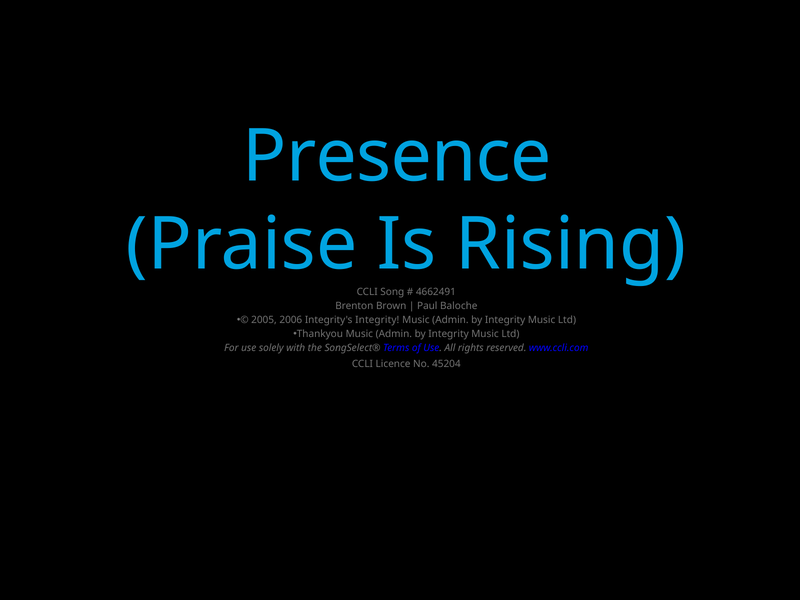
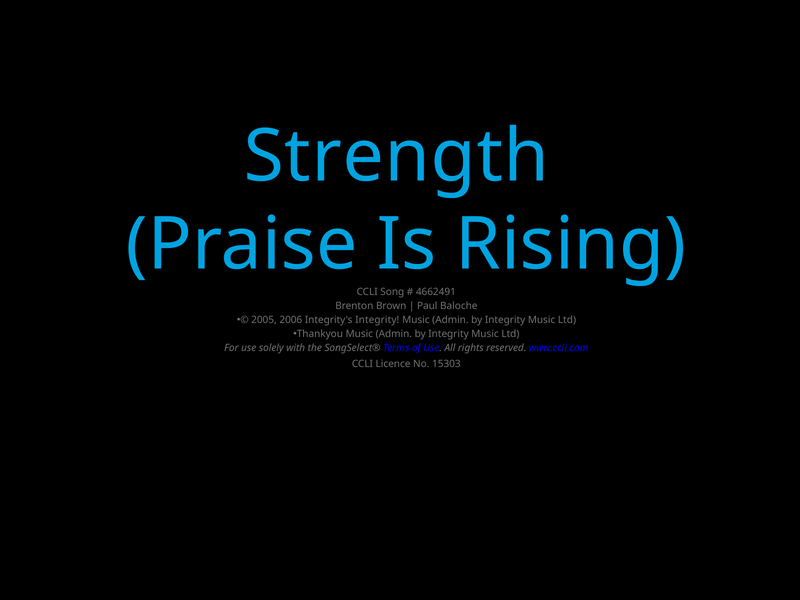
Presence: Presence -> Strength
45204: 45204 -> 15303
